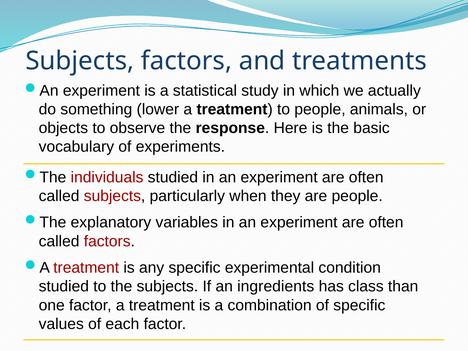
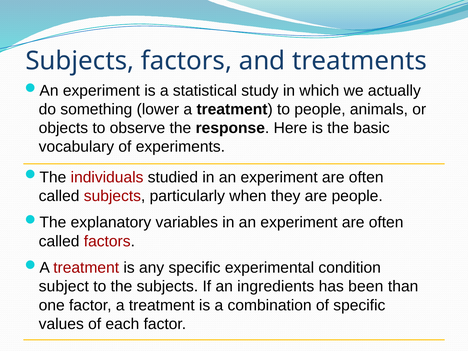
studied at (64, 286): studied -> subject
class: class -> been
